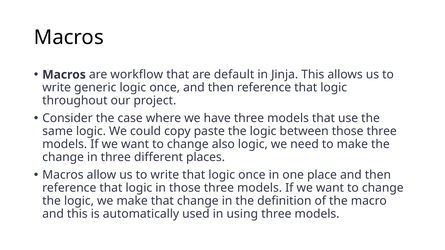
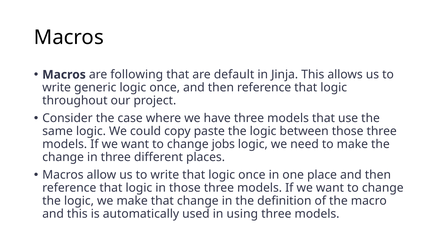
workflow: workflow -> following
also: also -> jobs
